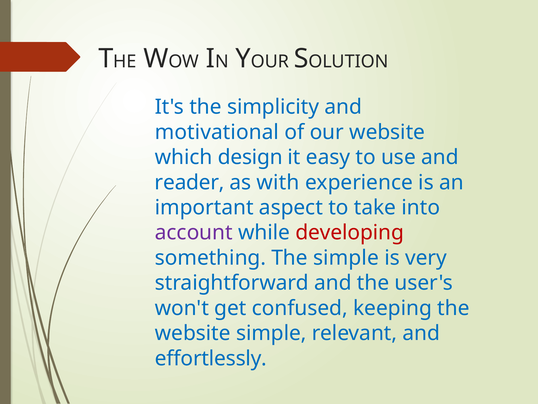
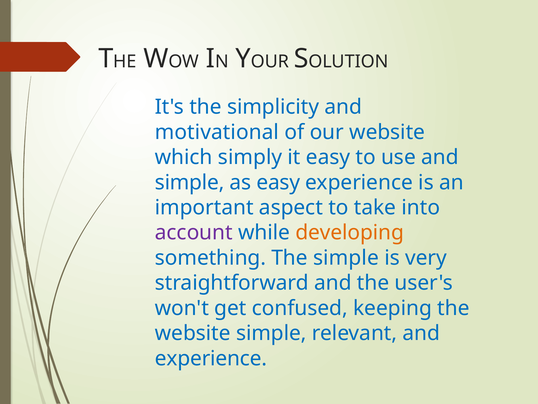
design: design -> simply
reader at (190, 182): reader -> simple
as with: with -> easy
developing colour: red -> orange
effortlessly at (211, 358): effortlessly -> experience
